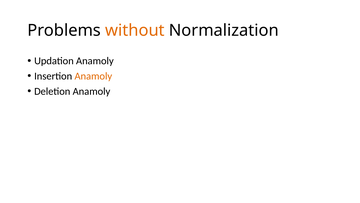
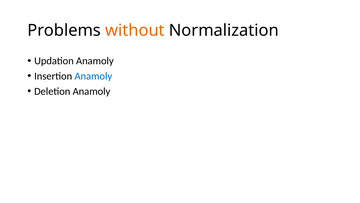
Anamoly at (93, 76) colour: orange -> blue
